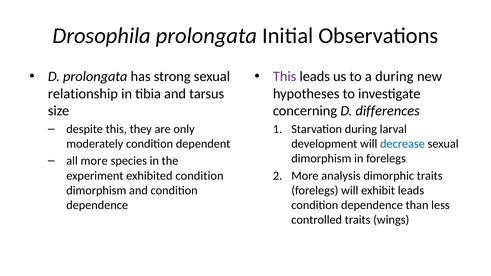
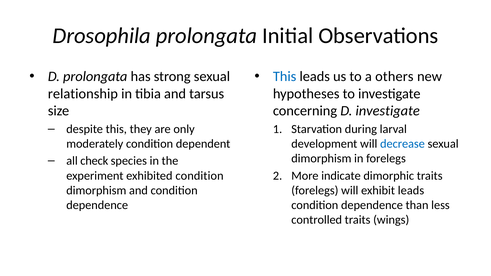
This at (285, 77) colour: purple -> blue
a during: during -> others
D differences: differences -> investigate
all more: more -> check
analysis: analysis -> indicate
